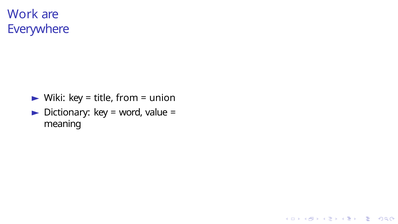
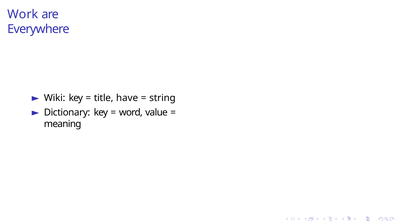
from: from -> have
union: union -> string
